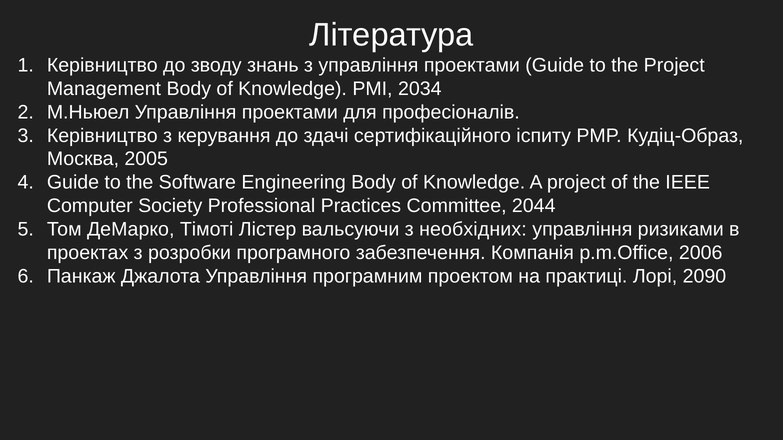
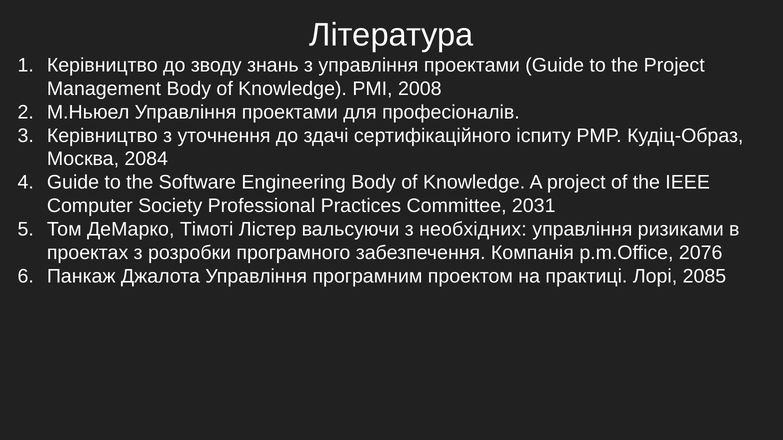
2034: 2034 -> 2008
керування: керування -> уточнення
2005: 2005 -> 2084
2044: 2044 -> 2031
2006: 2006 -> 2076
2090: 2090 -> 2085
